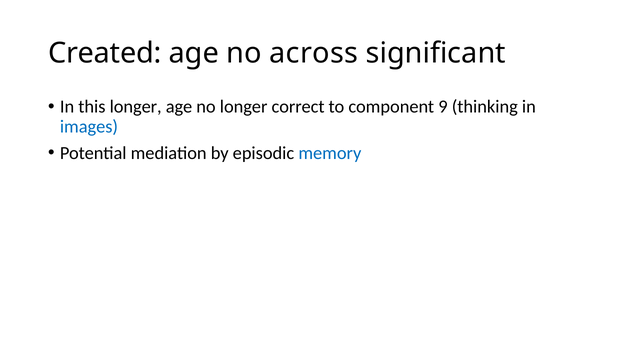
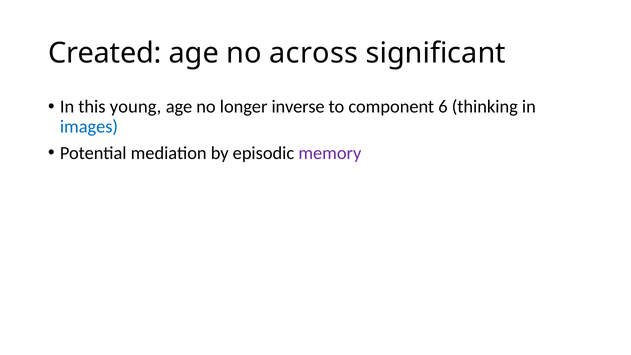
this longer: longer -> young
correct: correct -> inverse
9: 9 -> 6
memory colour: blue -> purple
